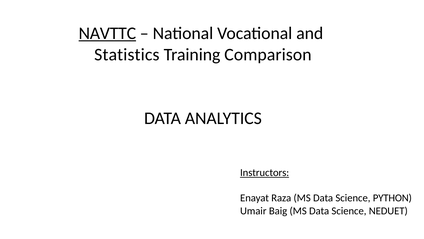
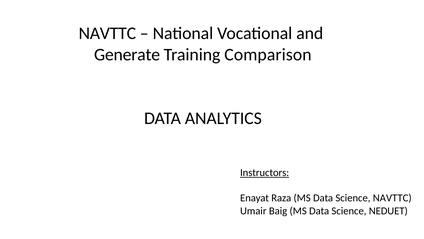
NAVTTC at (107, 33) underline: present -> none
Statistics: Statistics -> Generate
Science PYTHON: PYTHON -> NAVTTC
